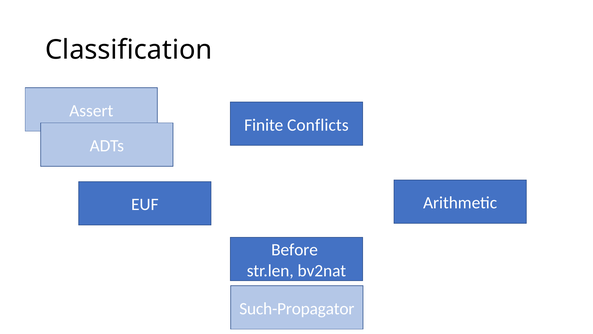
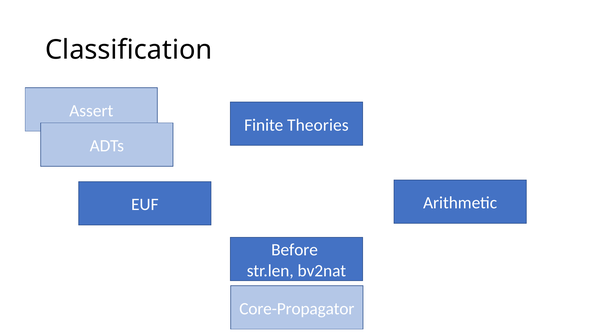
Conflicts: Conflicts -> Theories
Such-Propagator: Such-Propagator -> Core-Propagator
